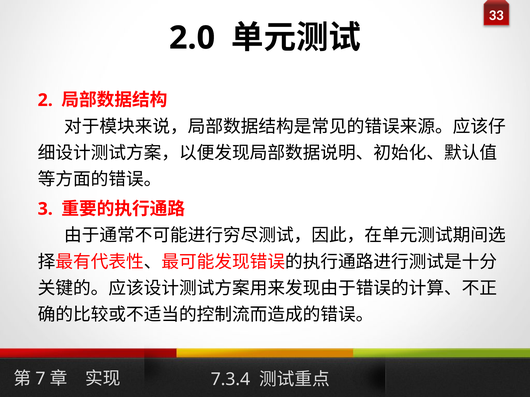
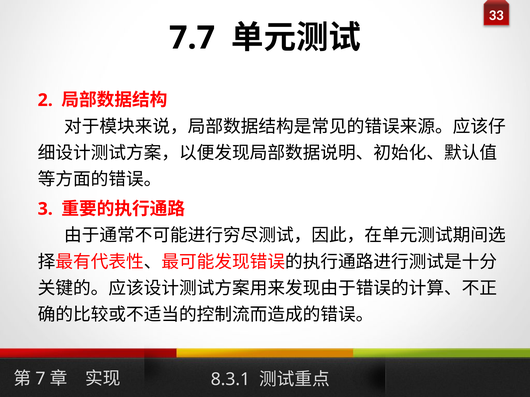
2.0: 2.0 -> 7.7
7.3.4: 7.3.4 -> 8.3.1
